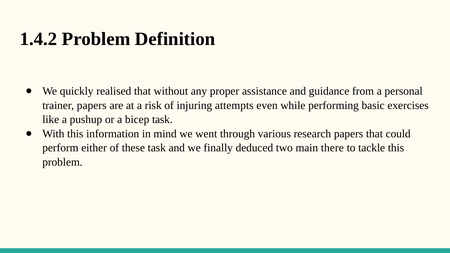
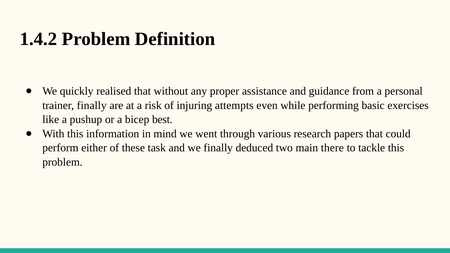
trainer papers: papers -> finally
bicep task: task -> best
